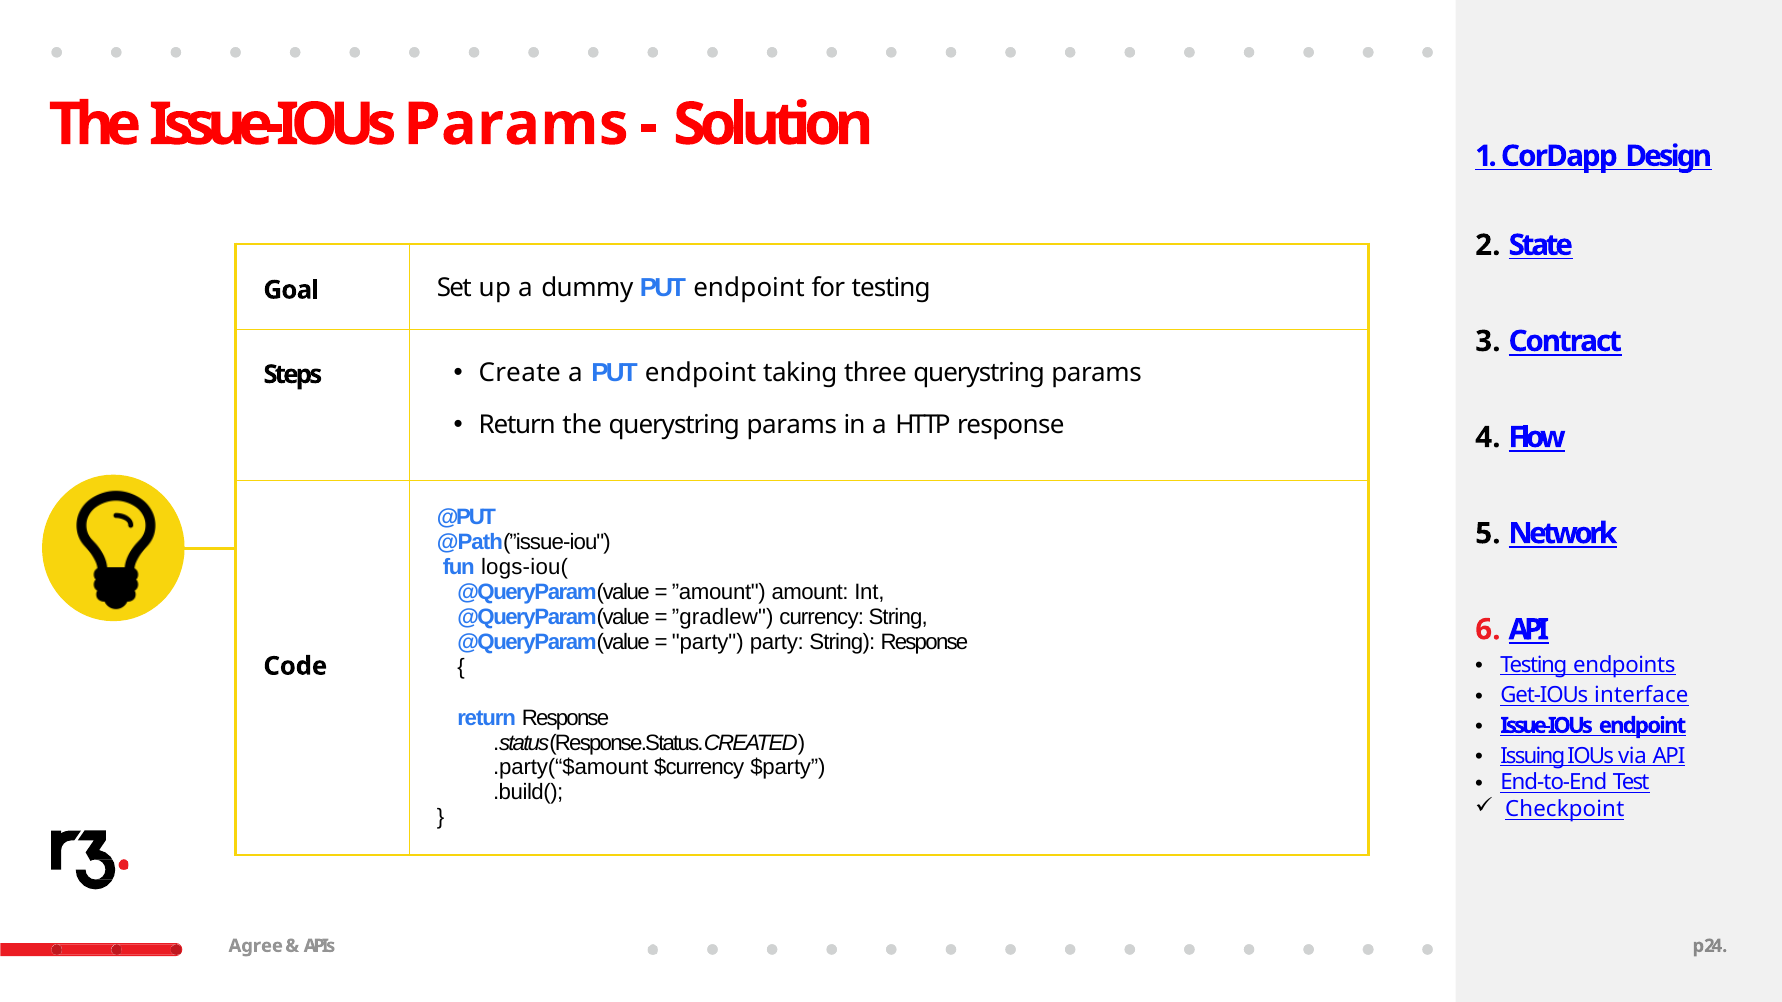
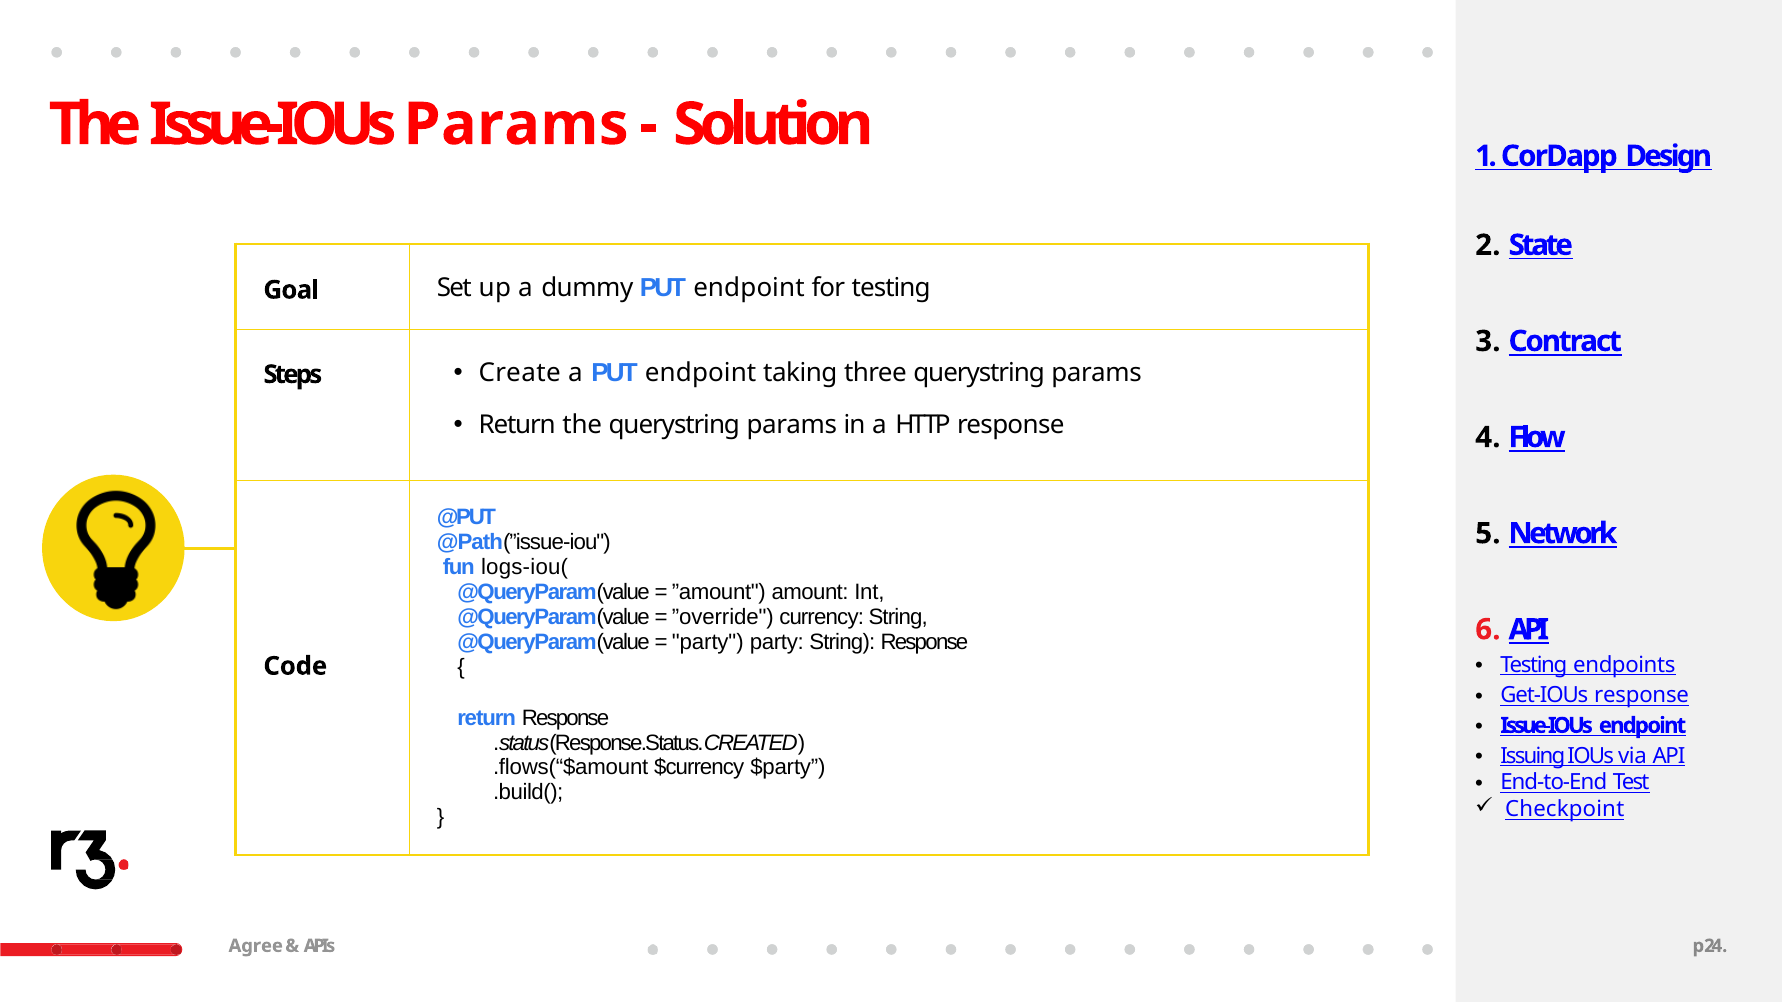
”gradlew: ”gradlew -> ”override
Get-IOUs interface: interface -> response
.party(“$amount: .party(“$amount -> .flows(“$amount
